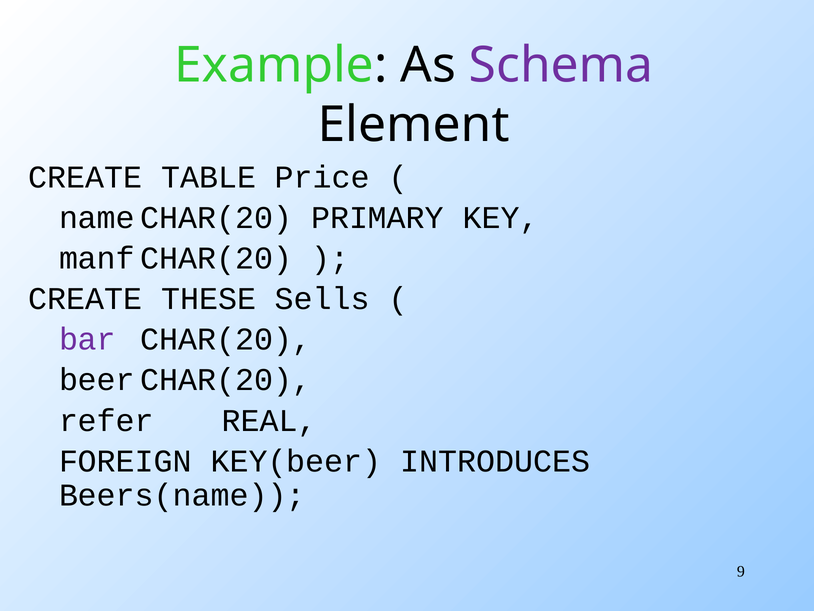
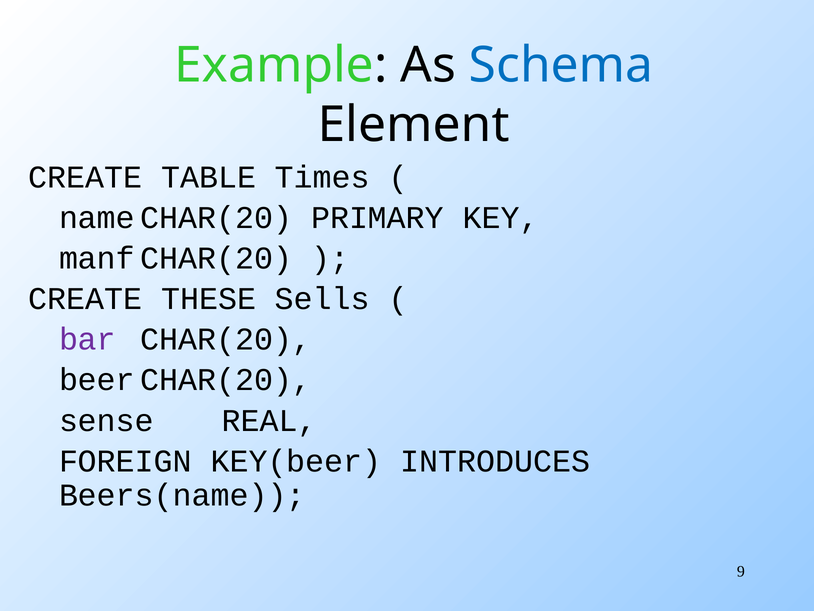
Schema colour: purple -> blue
Price: Price -> Times
refer: refer -> sense
